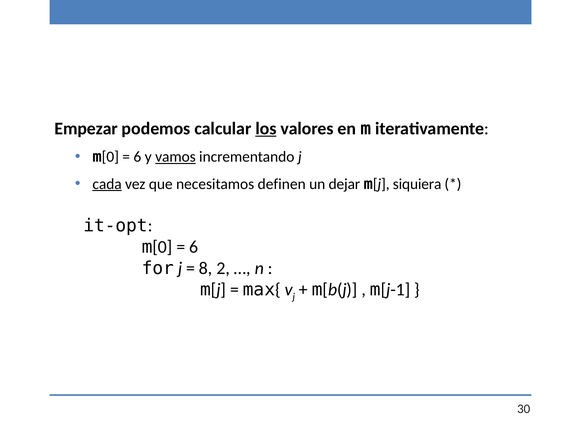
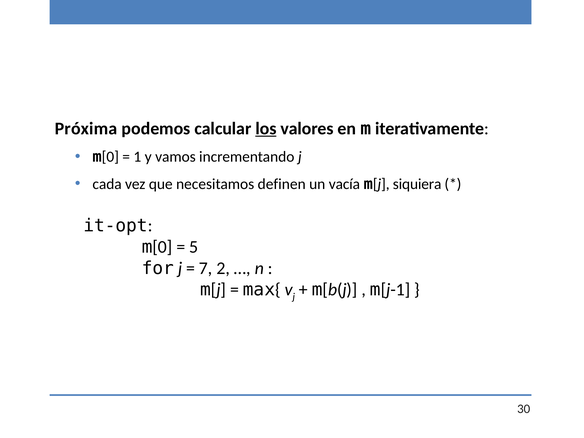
Empezar: Empezar -> Próxima
6 at (137, 157): 6 -> 1
vamos underline: present -> none
cada underline: present -> none
dejar: dejar -> vacía
6 at (194, 247): 6 -> 5
8: 8 -> 7
